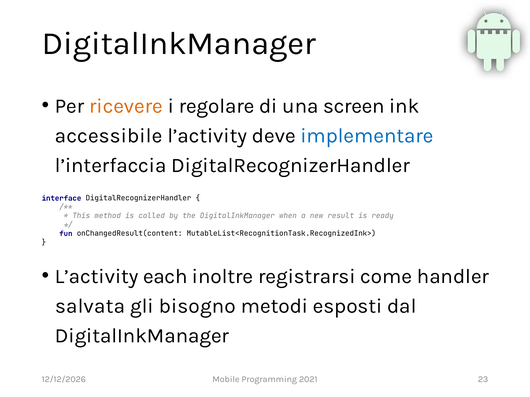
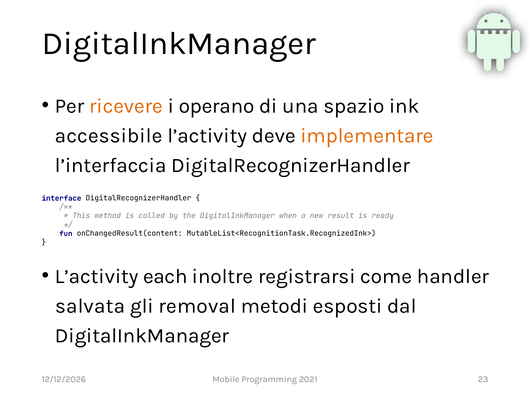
regolare: regolare -> operano
screen: screen -> spazio
implementare colour: blue -> orange
bisogno: bisogno -> removal
